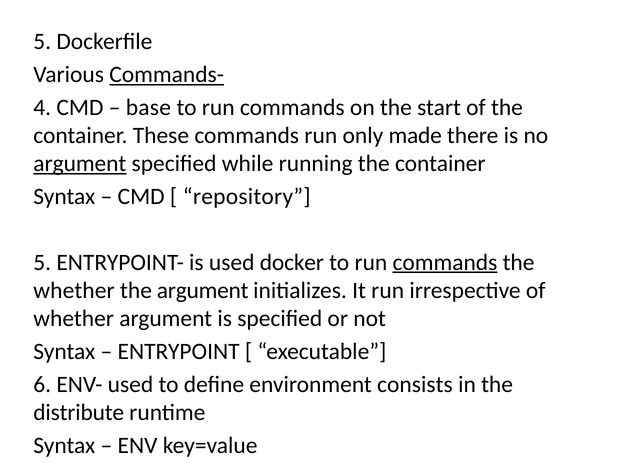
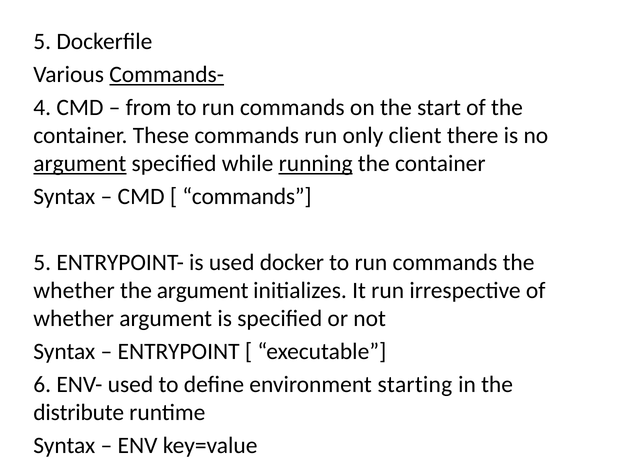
base: base -> from
made: made -> client
running underline: none -> present
repository at (247, 197): repository -> commands
commands at (445, 263) underline: present -> none
consists: consists -> starting
